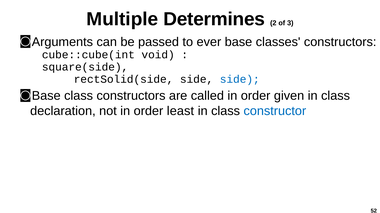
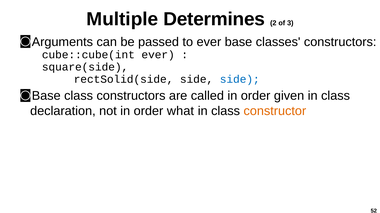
cube::cube(int void: void -> ever
least: least -> what
constructor colour: blue -> orange
